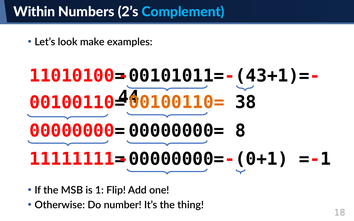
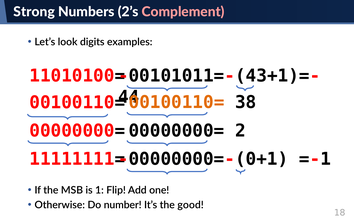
Within: Within -> Strong
Complement colour: light blue -> pink
make: make -> digits
8: 8 -> 2
thing: thing -> good
